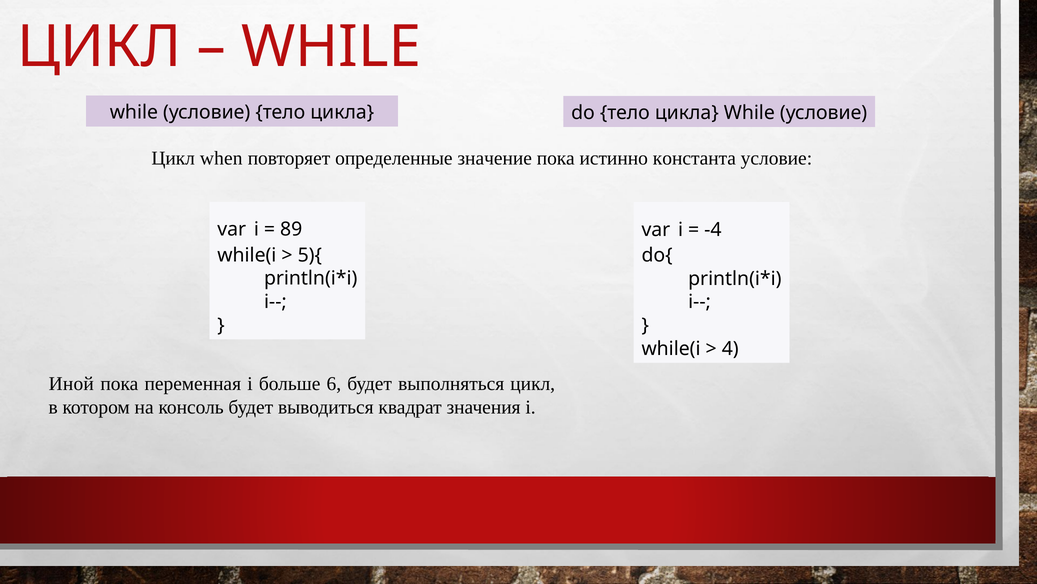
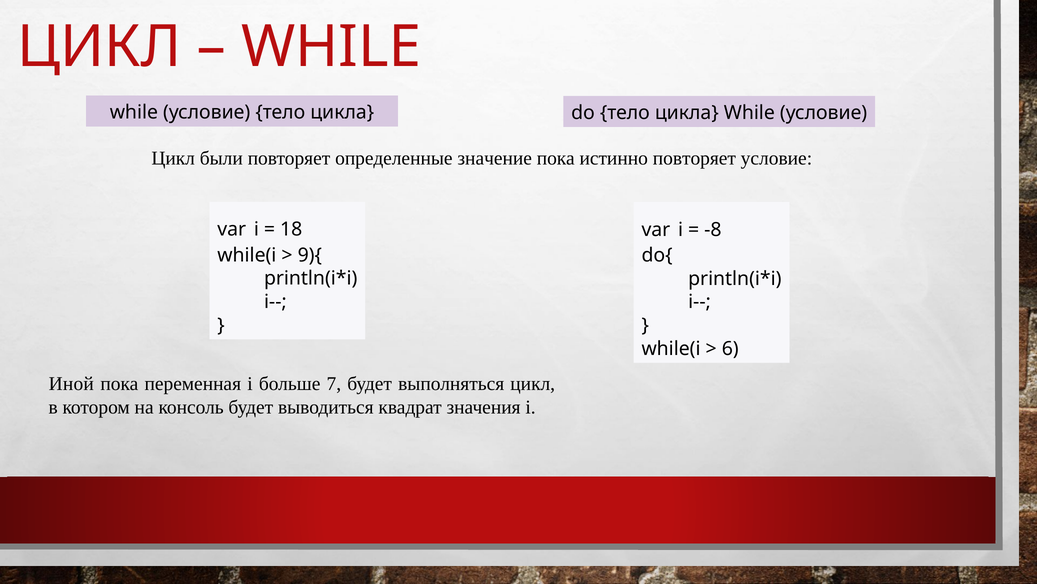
when: when -> были
истинно константа: константа -> повторяет
89: 89 -> 18
-4: -4 -> -8
5){: 5){ -> 9){
4: 4 -> 6
6: 6 -> 7
